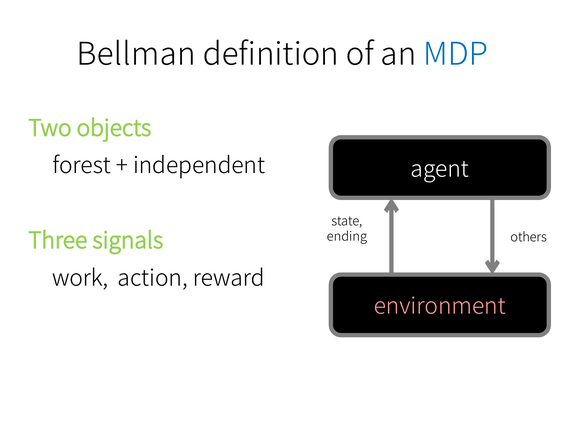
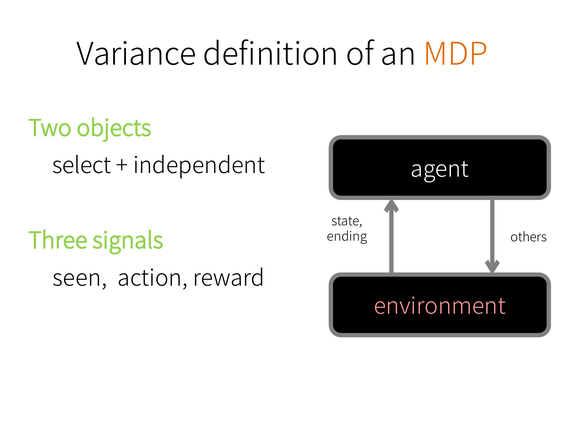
Bellman: Bellman -> Variance
MDP colour: blue -> orange
forest: forest -> select
work: work -> seen
